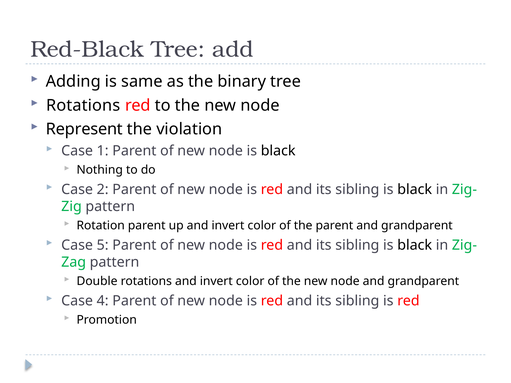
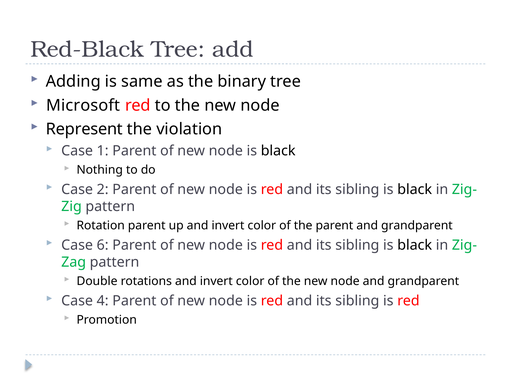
Rotations at (83, 105): Rotations -> Microsoft
5: 5 -> 6
